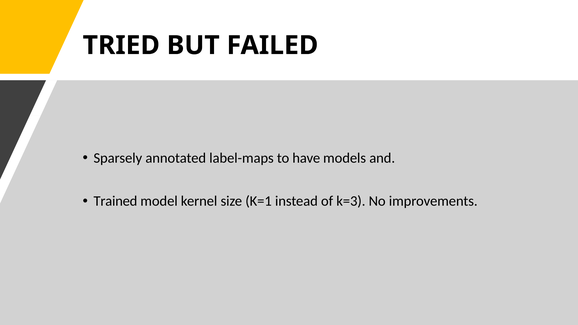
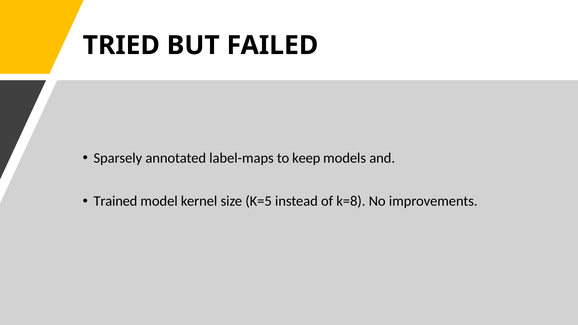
have: have -> keep
K=1: K=1 -> K=5
k=3: k=3 -> k=8
